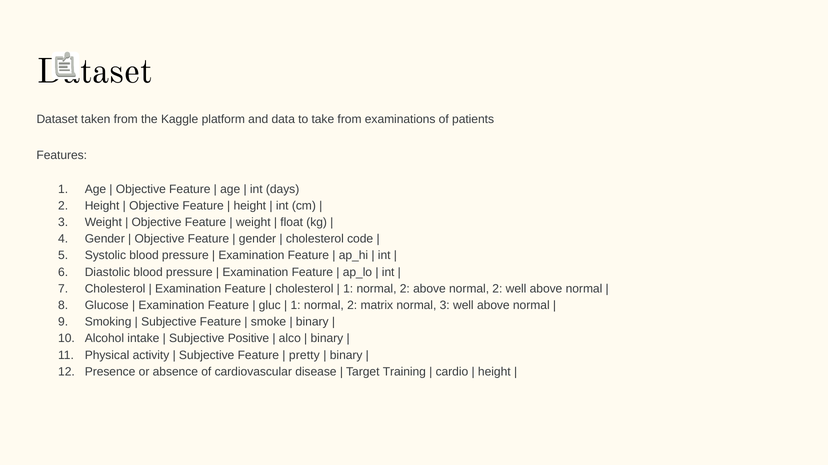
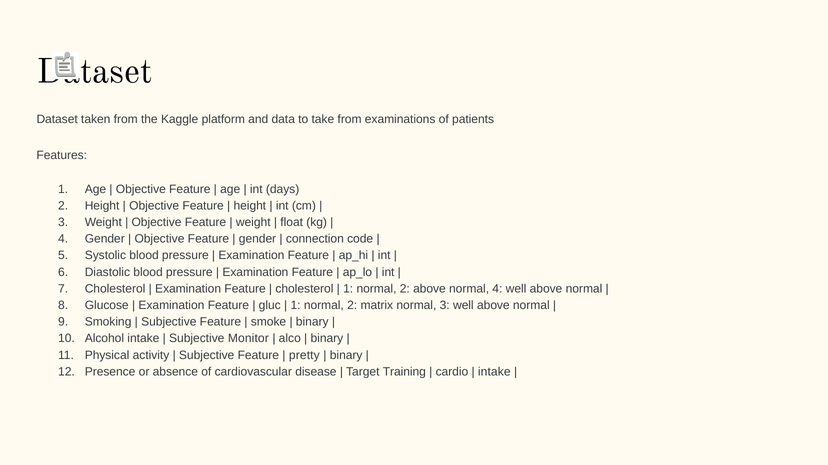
cholesterol at (315, 239): cholesterol -> connection
above normal 2: 2 -> 4
Positive: Positive -> Monitor
height at (494, 372): height -> intake
